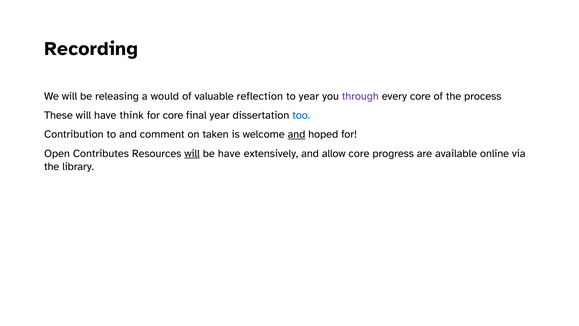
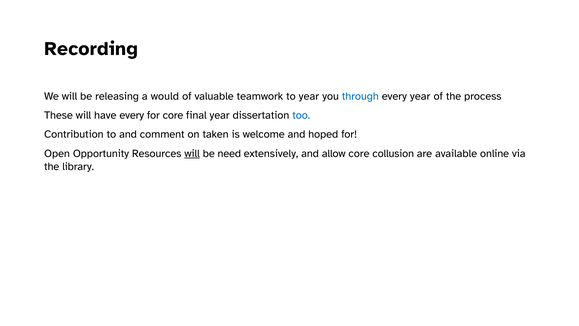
reflection: reflection -> teamwork
through colour: purple -> blue
every core: core -> year
have think: think -> every
and at (296, 134) underline: present -> none
Contributes: Contributes -> Opportunity
be have: have -> need
progress: progress -> collusion
